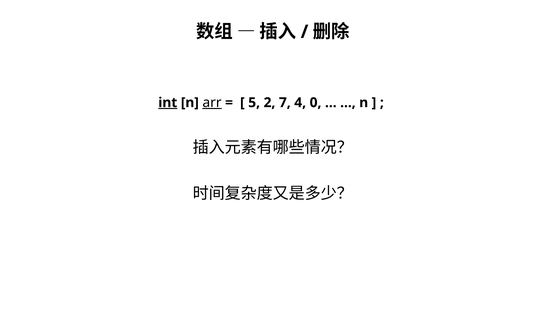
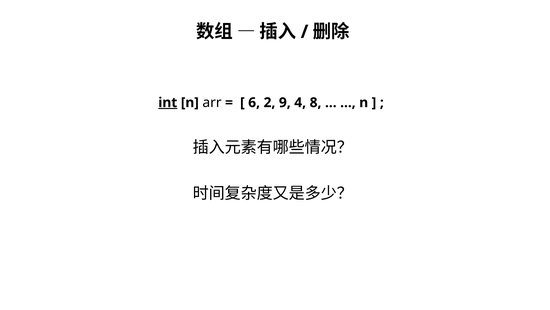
arr underline: present -> none
5: 5 -> 6
7: 7 -> 9
0: 0 -> 8
